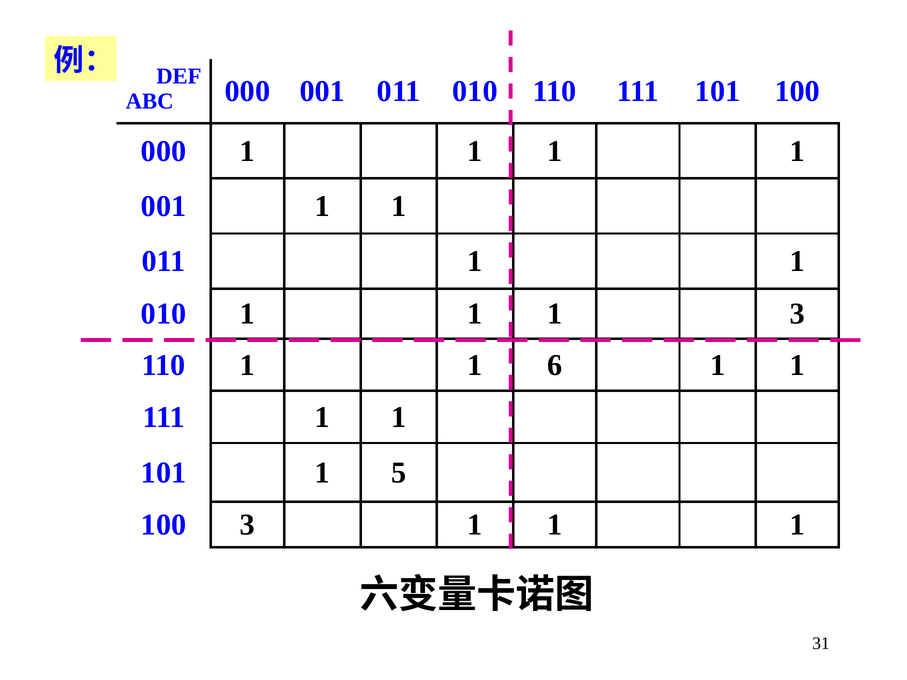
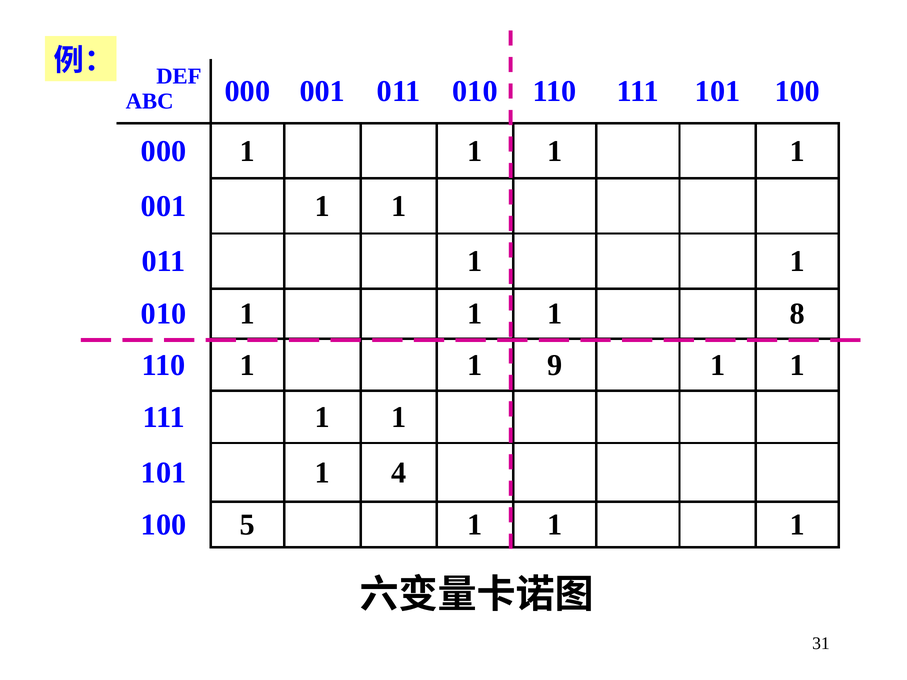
1 3: 3 -> 8
6: 6 -> 9
5: 5 -> 4
100 3: 3 -> 5
